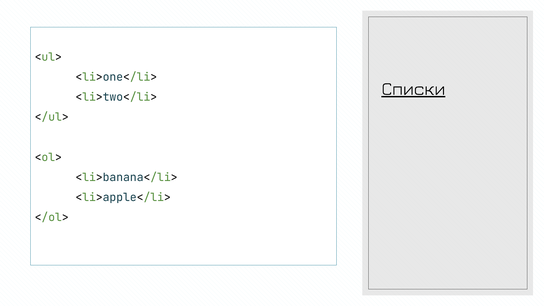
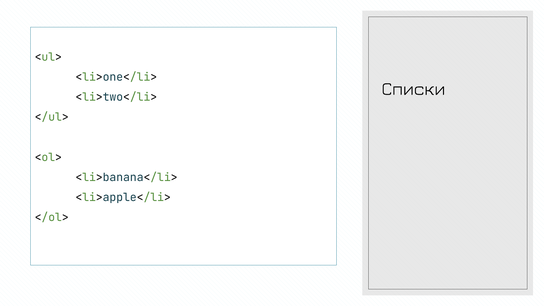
Списки underline: present -> none
